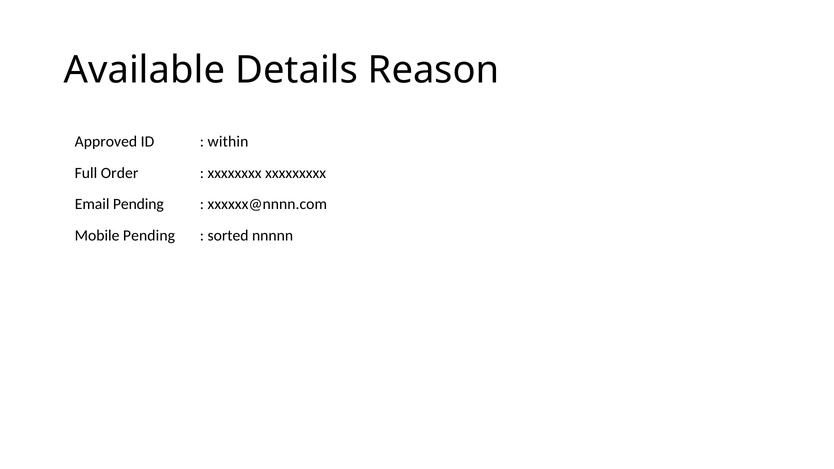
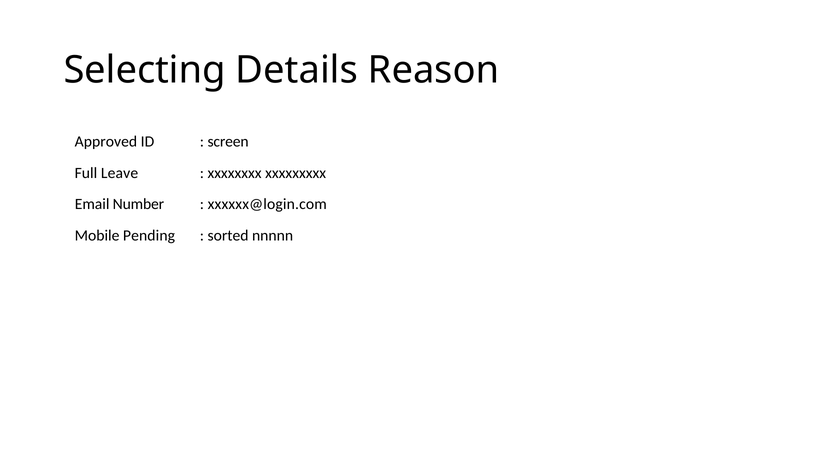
Available: Available -> Selecting
within: within -> screen
Order: Order -> Leave
Email Pending: Pending -> Number
xxxxxx@nnnn.com: xxxxxx@nnnn.com -> xxxxxx@login.com
